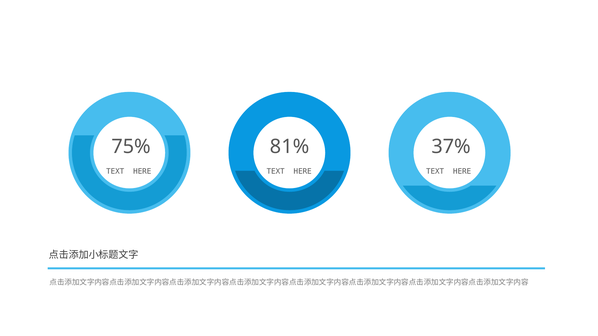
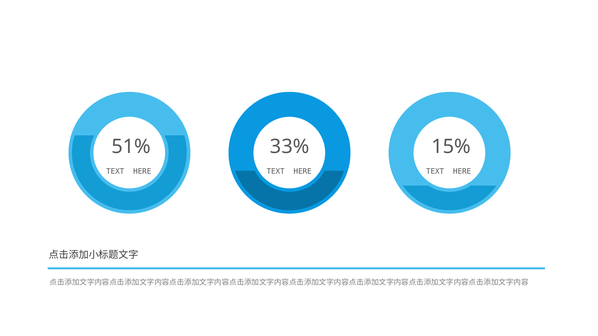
75%: 75% -> 51%
81%: 81% -> 33%
37%: 37% -> 15%
